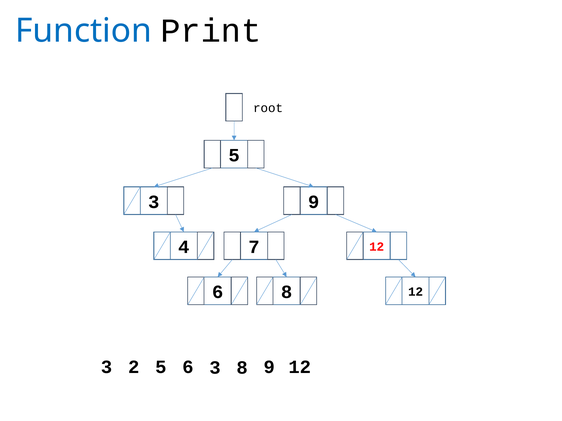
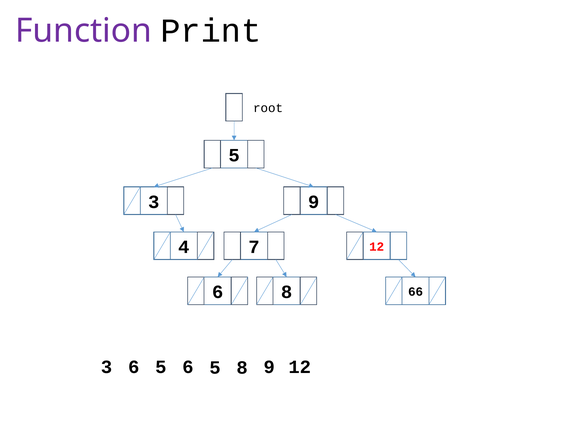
Function colour: blue -> purple
8 12: 12 -> 66
3 2: 2 -> 6
5 6 3: 3 -> 5
